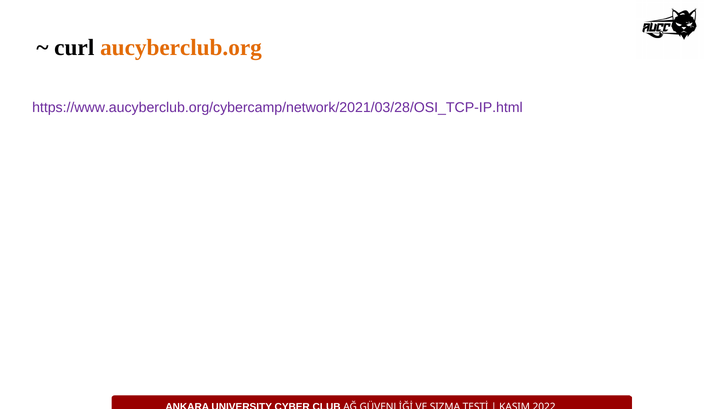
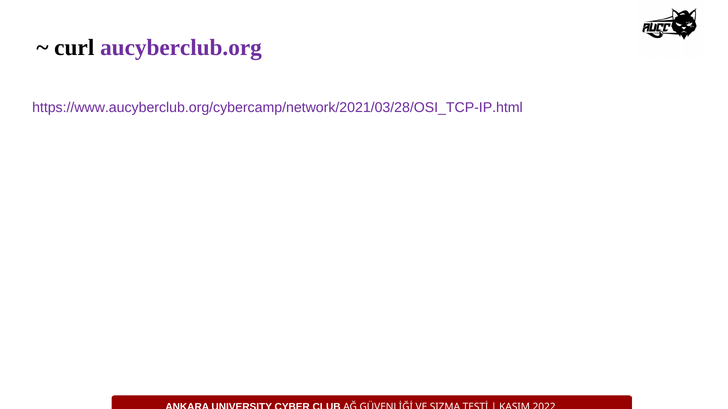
aucyberclub.org colour: orange -> purple
